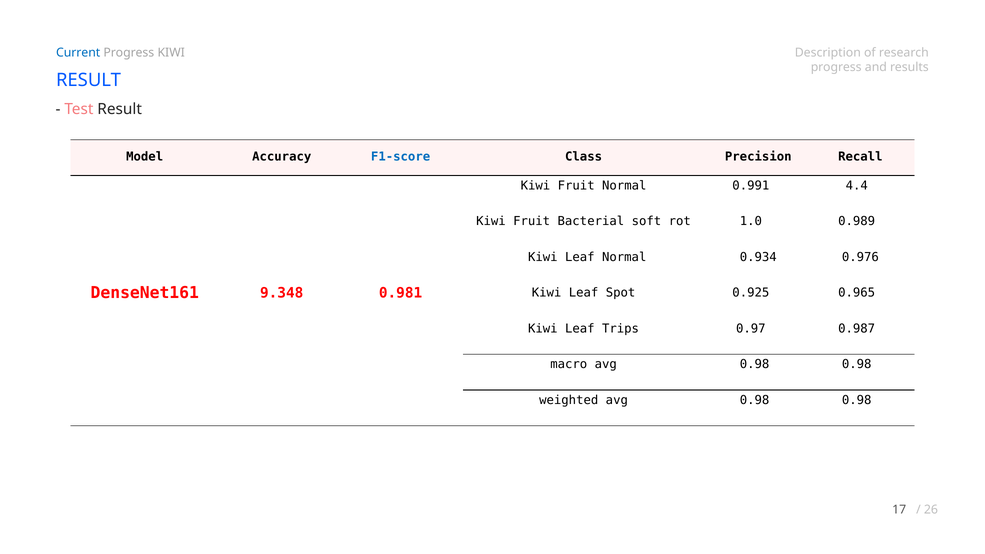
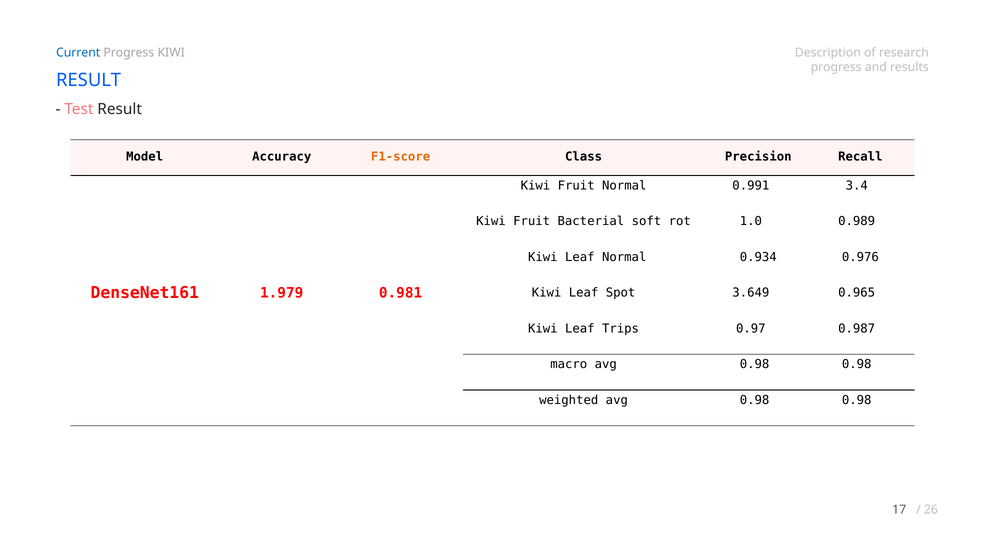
F1-score colour: blue -> orange
4.4: 4.4 -> 3.4
9.348: 9.348 -> 1.979
0.925: 0.925 -> 3.649
